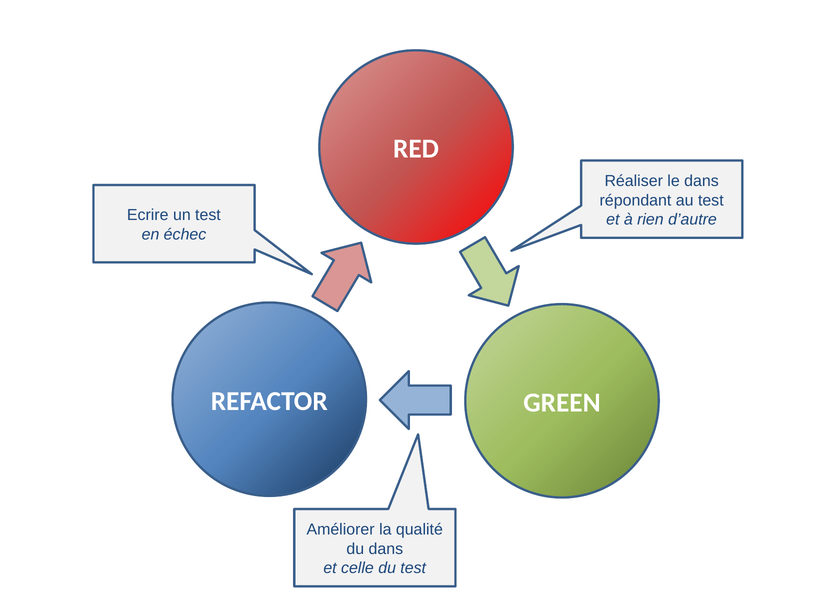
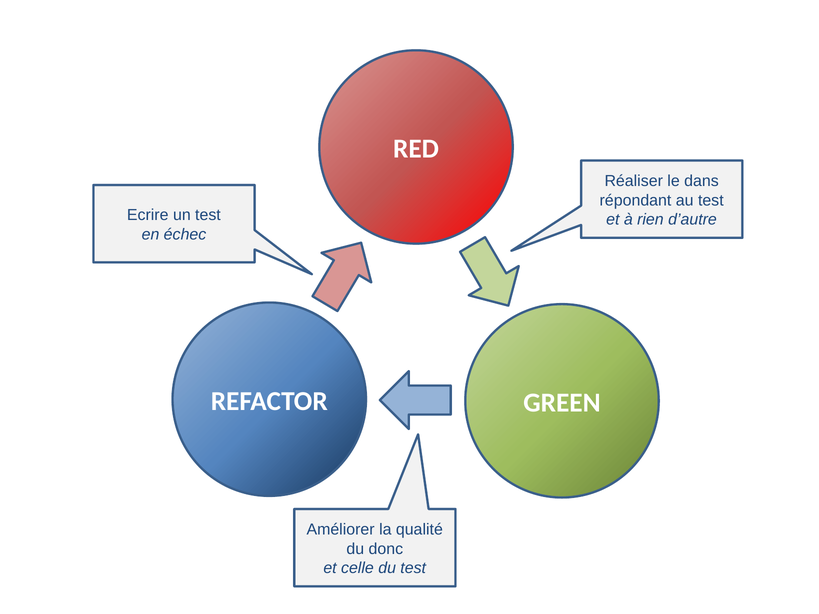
du dans: dans -> donc
